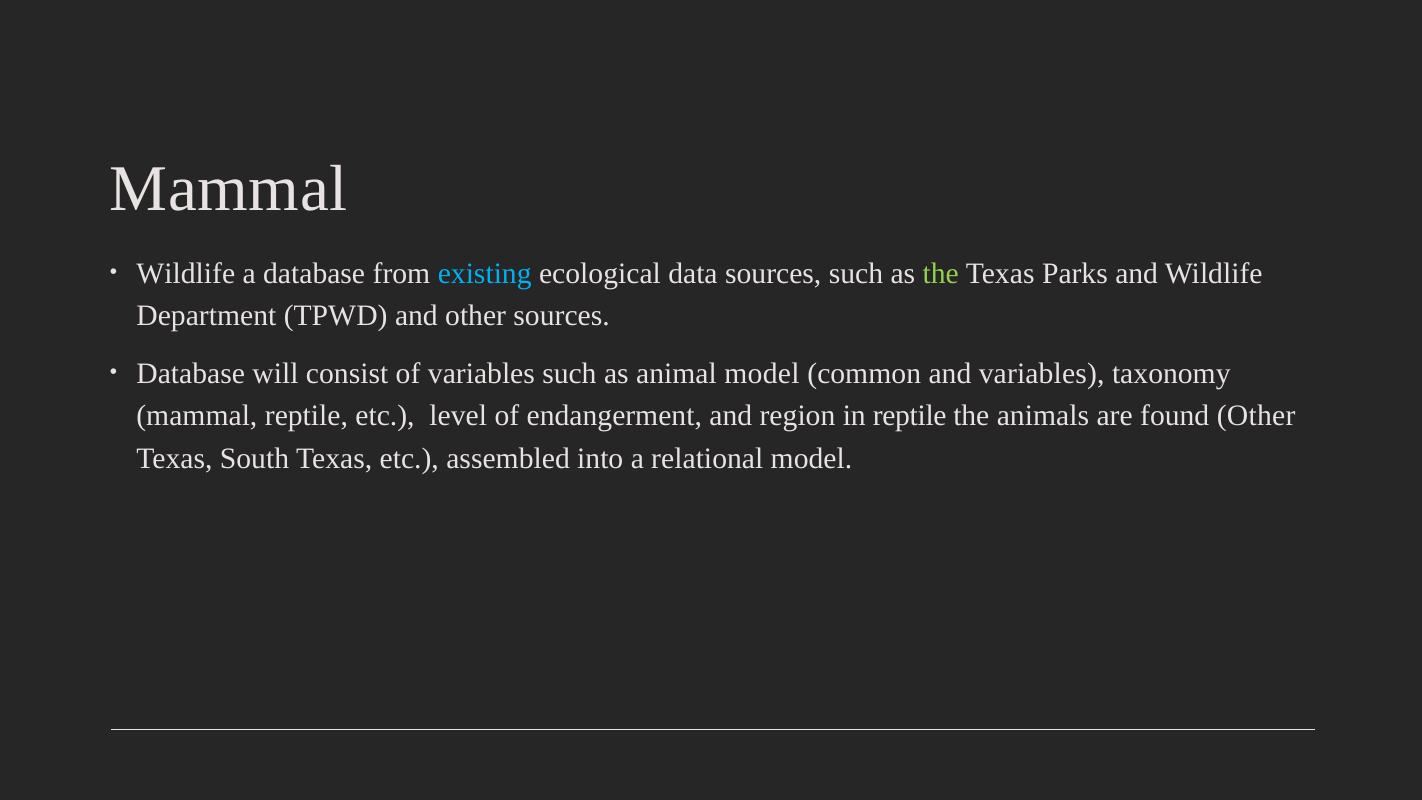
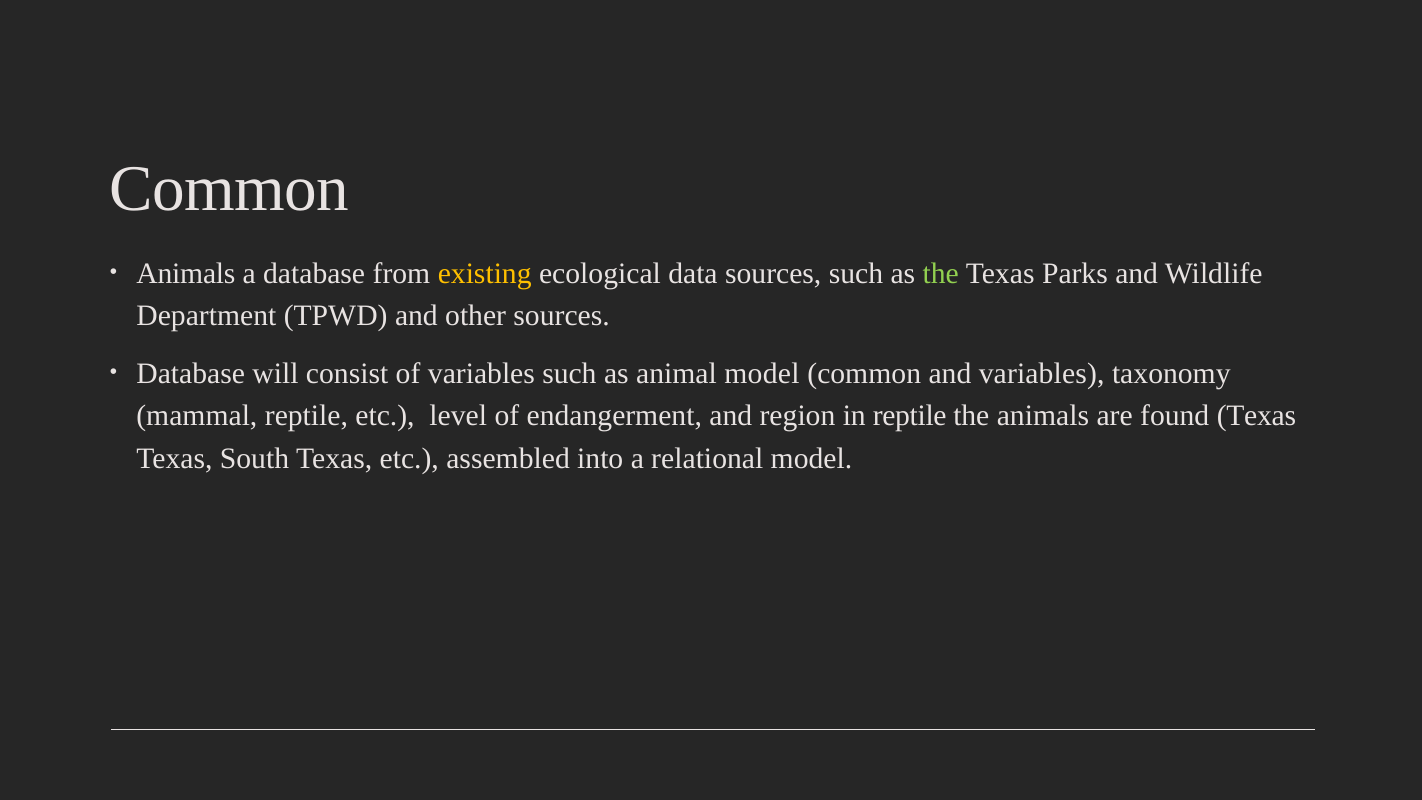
Mammal at (229, 189): Mammal -> Common
Wildlife at (186, 273): Wildlife -> Animals
existing colour: light blue -> yellow
found Other: Other -> Texas
